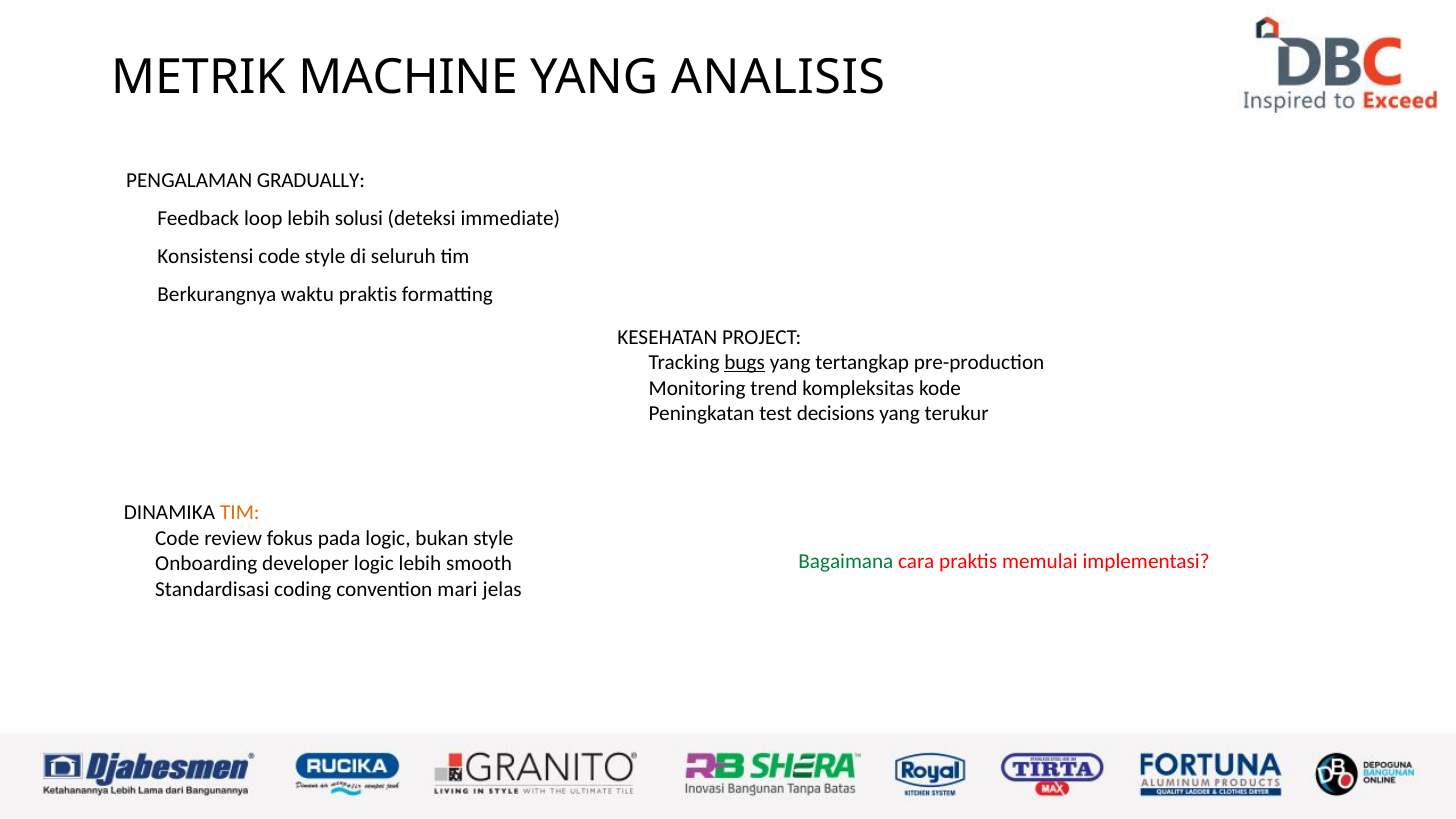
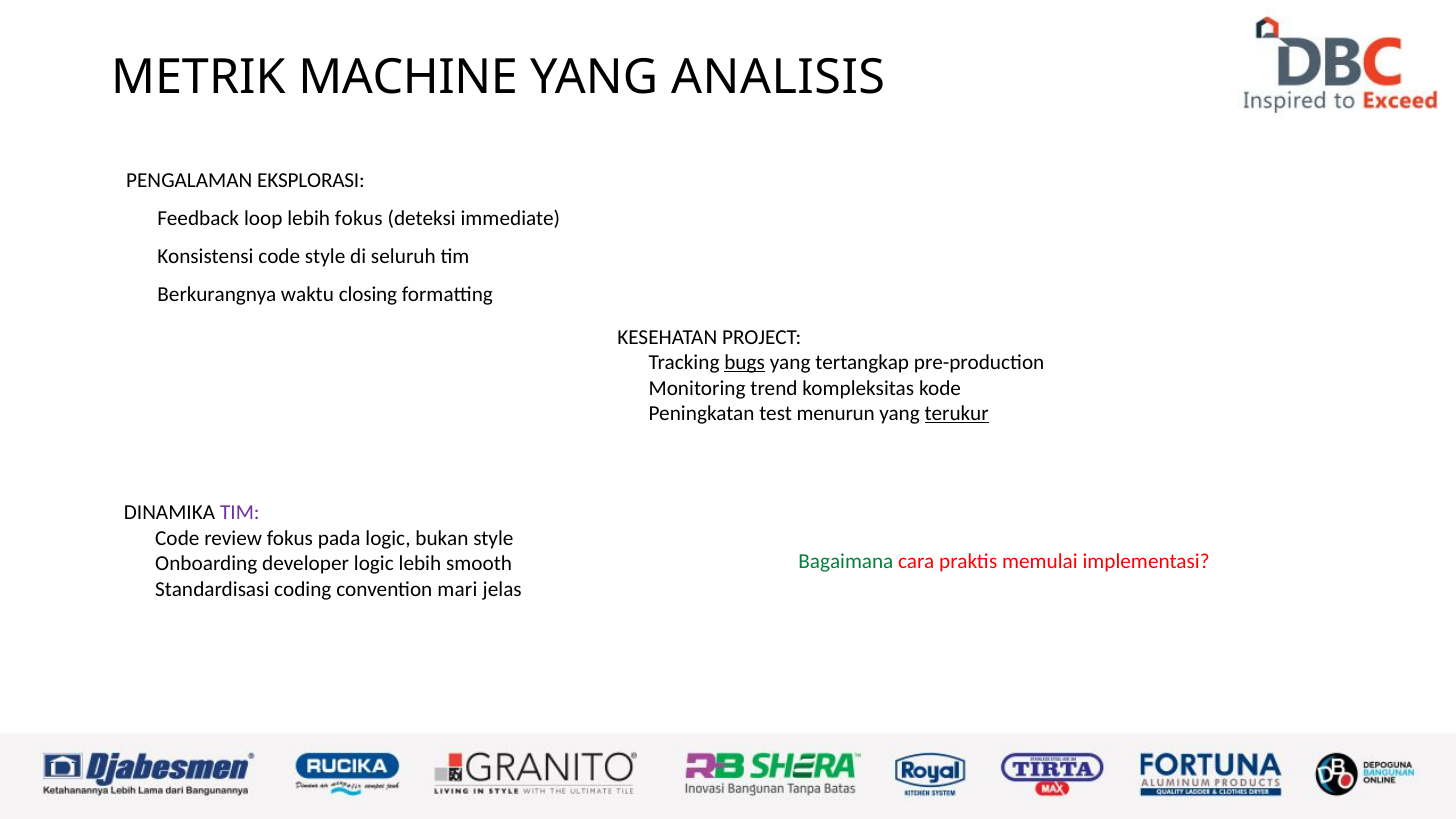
GRADUALLY: GRADUALLY -> EKSPLORASI
lebih solusi: solusi -> fokus
waktu praktis: praktis -> closing
decisions: decisions -> menurun
terukur underline: none -> present
TIM at (240, 513) colour: orange -> purple
